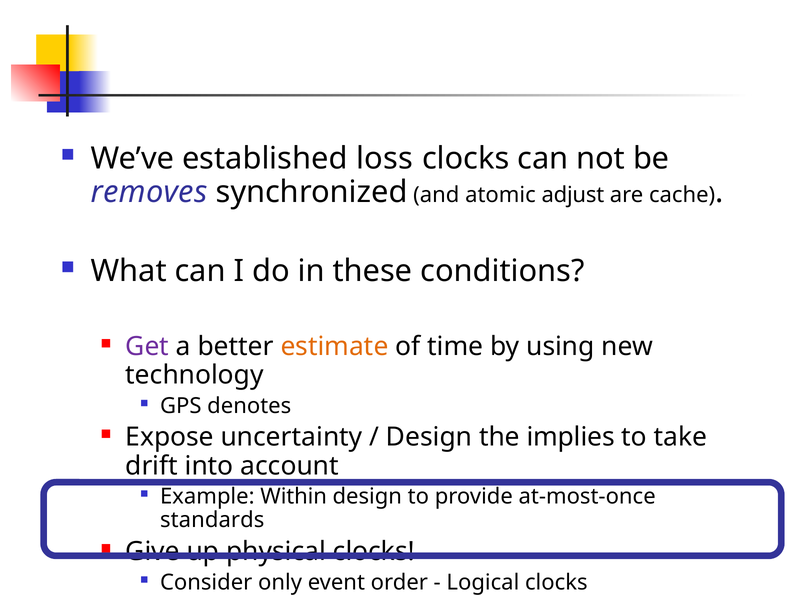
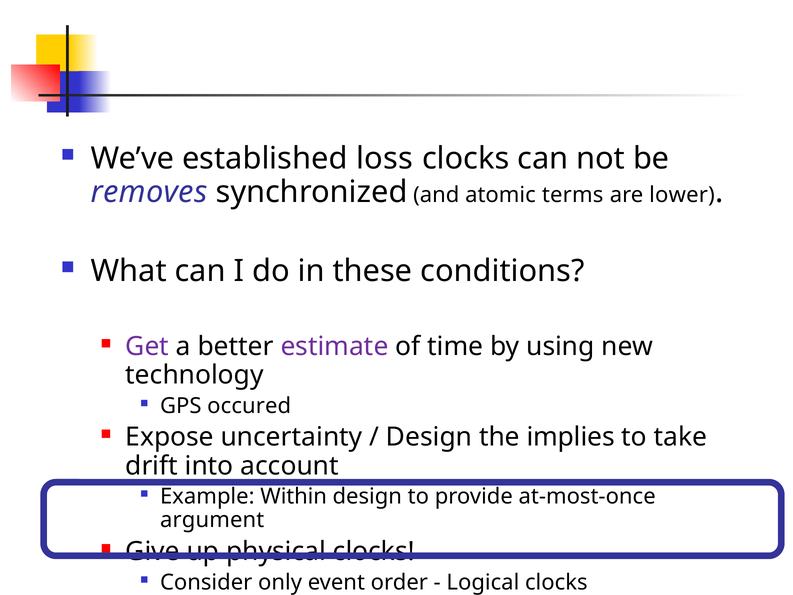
adjust: adjust -> terms
cache: cache -> lower
estimate colour: orange -> purple
denotes: denotes -> occured
standards: standards -> argument
